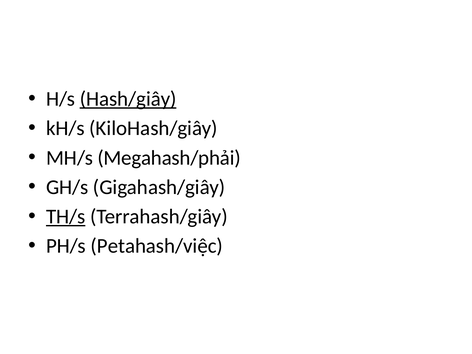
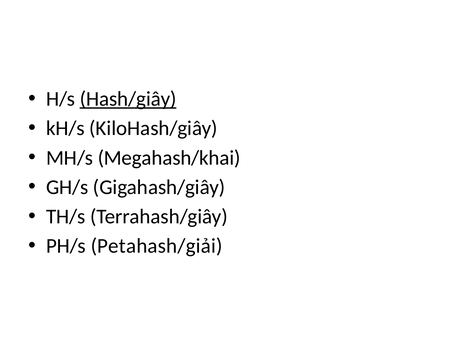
Megahash/phải: Megahash/phải -> Megahash/khai
TH/s underline: present -> none
Petahash/việc: Petahash/việc -> Petahash/giải
